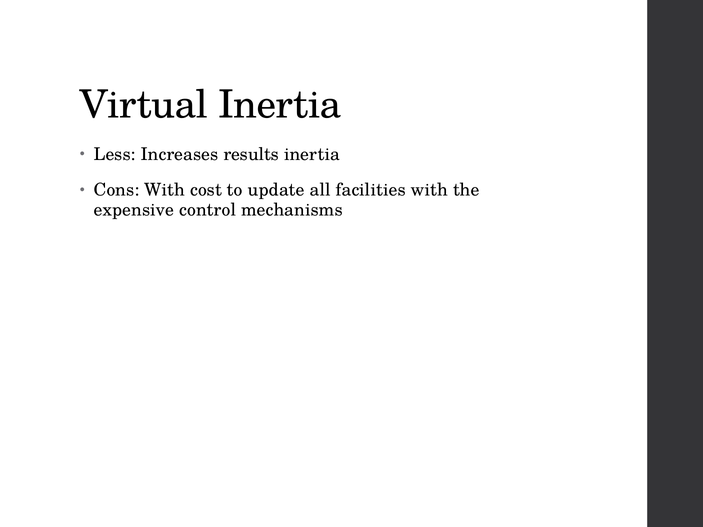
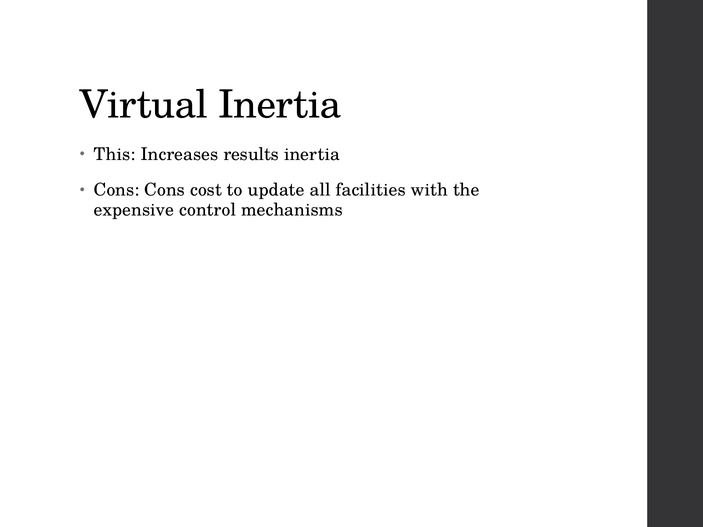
Less: Less -> This
Cons With: With -> Cons
